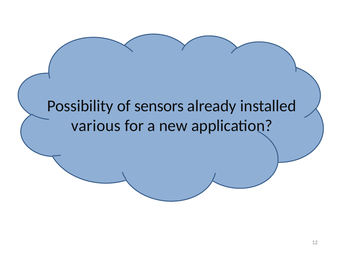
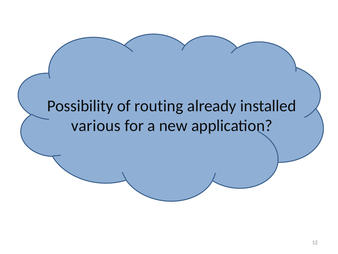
sensors: sensors -> routing
